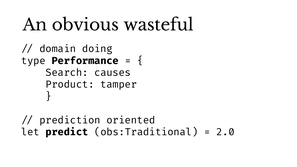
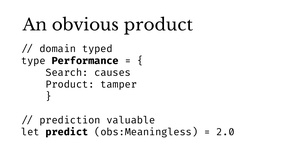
obvious wasteful: wasteful -> product
doing: doing -> typed
oriented: oriented -> valuable
obs:Traditional: obs:Traditional -> obs:Meaningless
